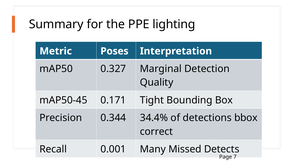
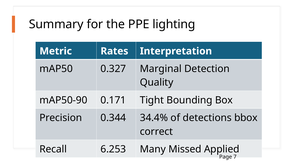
Poses: Poses -> Rates
mAP50-45: mAP50-45 -> mAP50-90
0.001: 0.001 -> 6.253
Detects: Detects -> Applied
